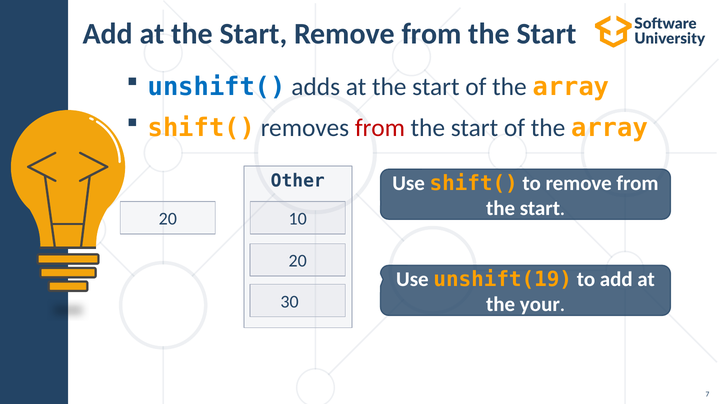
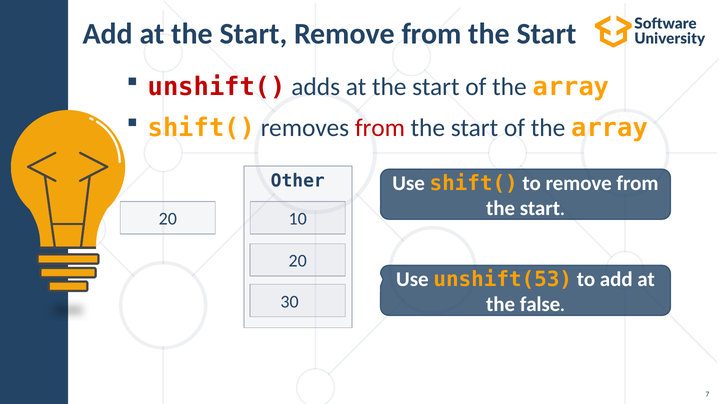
unshift( colour: blue -> red
unshift(19: unshift(19 -> unshift(53
your: your -> false
